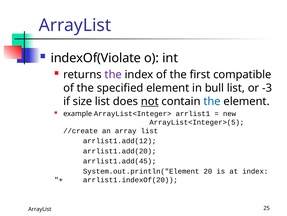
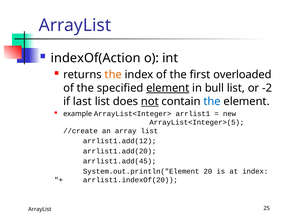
indexOf(Violate: indexOf(Violate -> indexOf(Action
the at (113, 74) colour: purple -> orange
compatible: compatible -> overloaded
element at (168, 88) underline: none -> present
-3: -3 -> -2
size: size -> last
